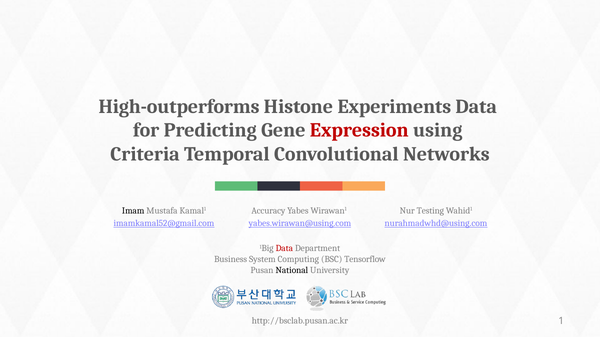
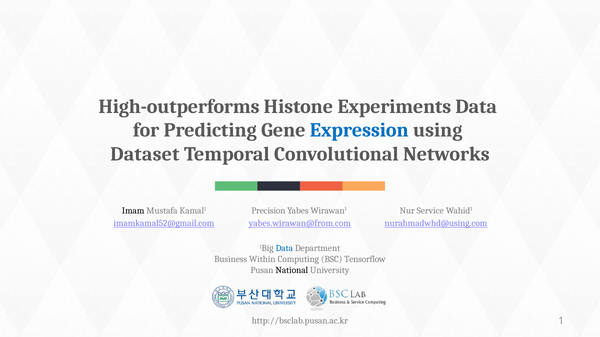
Expression colour: red -> blue
Criteria: Criteria -> Dataset
Accuracy: Accuracy -> Precision
Testing: Testing -> Service
yabes.wirawan@using.com: yabes.wirawan@using.com -> yabes.wirawan@from.com
Data at (284, 249) colour: red -> blue
System: System -> Within
